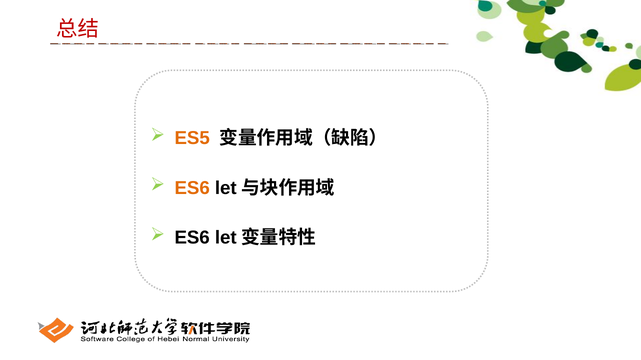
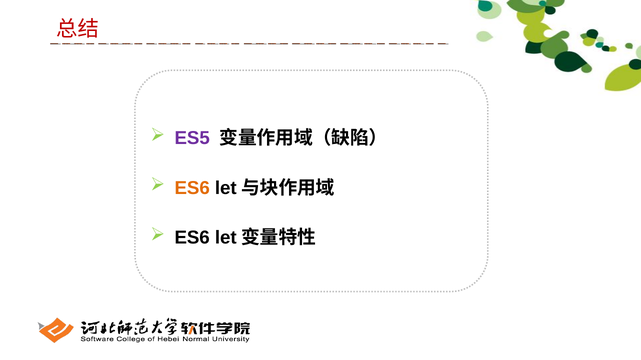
ES5 colour: orange -> purple
